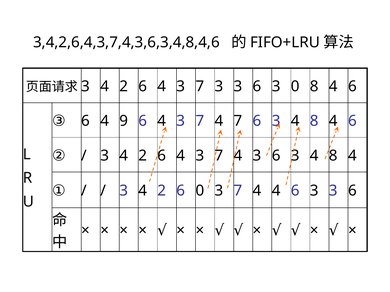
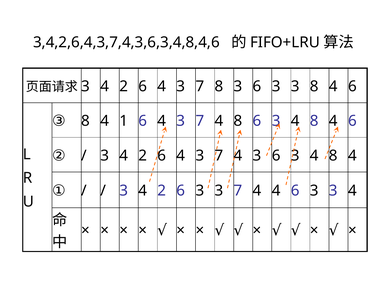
7 3: 3 -> 8
3 6 3 0: 0 -> 3
③ 6: 6 -> 8
9: 9 -> 1
7 4 7: 7 -> 8
2 6 0: 0 -> 3
6 3 3 6: 6 -> 4
